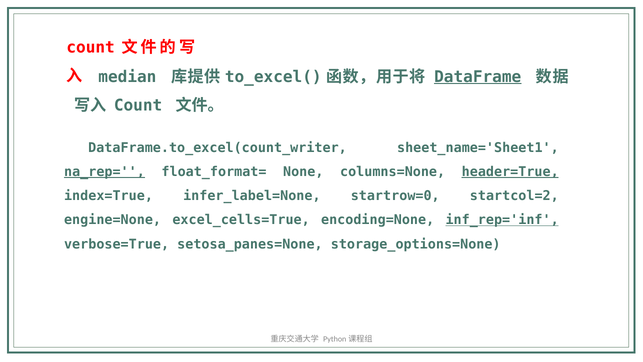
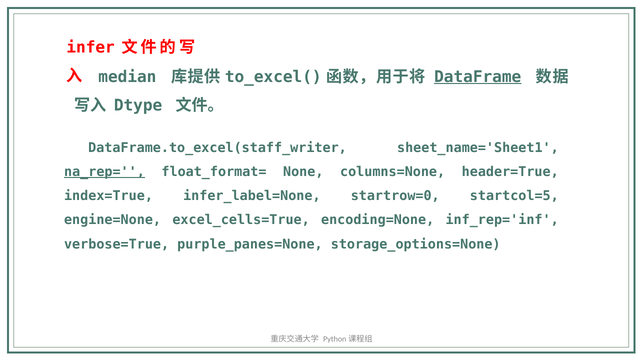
count at (91, 47): count -> infer
Count at (138, 106): Count -> Dtype
DataFrame.to_excel(count_writer: DataFrame.to_excel(count_writer -> DataFrame.to_excel(staff_writer
header=True underline: present -> none
startcol=2: startcol=2 -> startcol=5
inf_rep='inf underline: present -> none
setosa_panes=None: setosa_panes=None -> purple_panes=None
